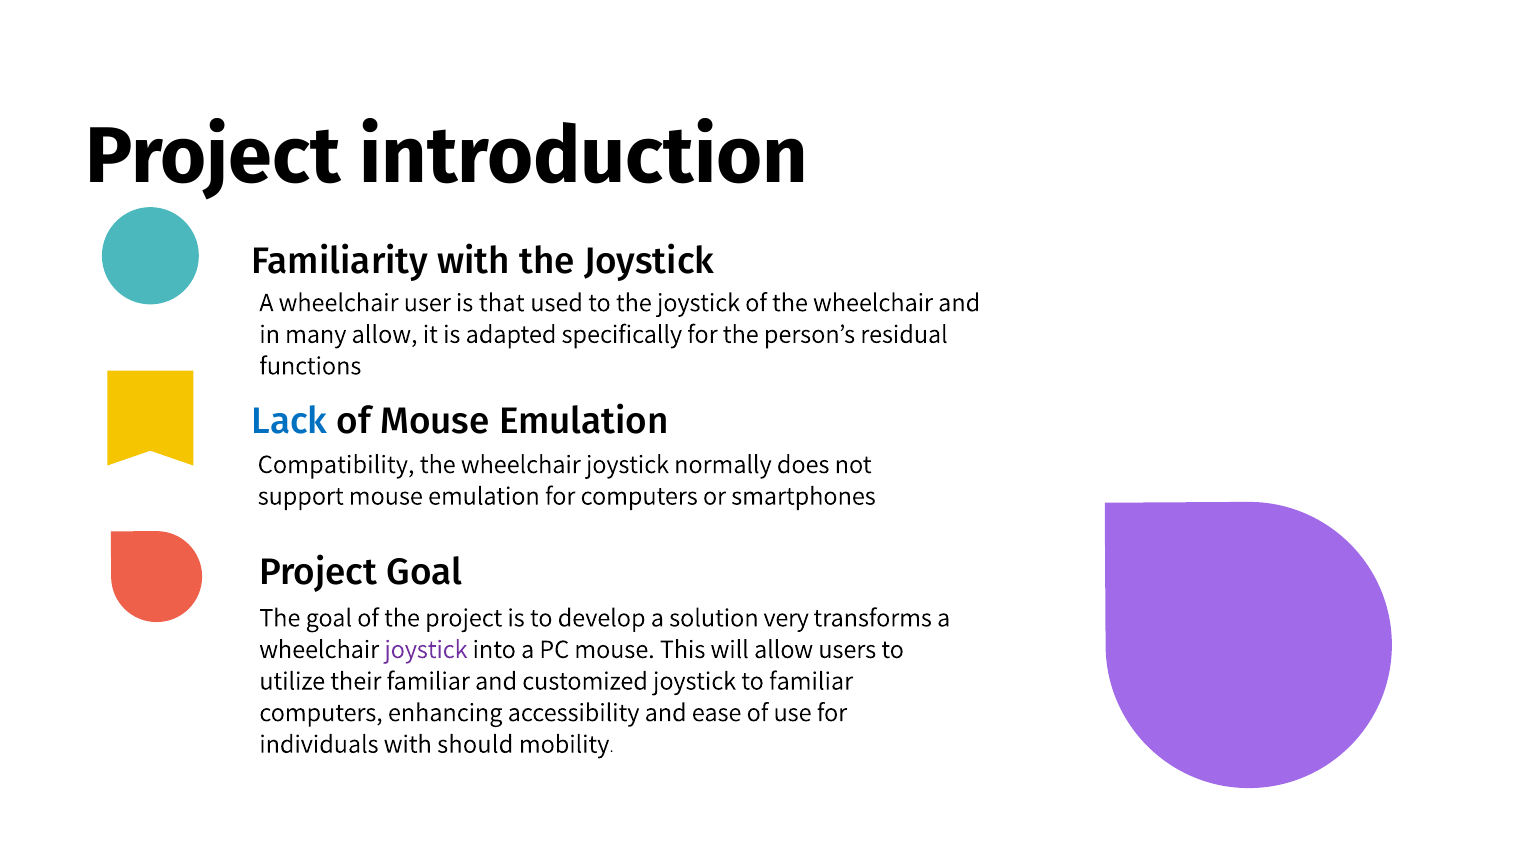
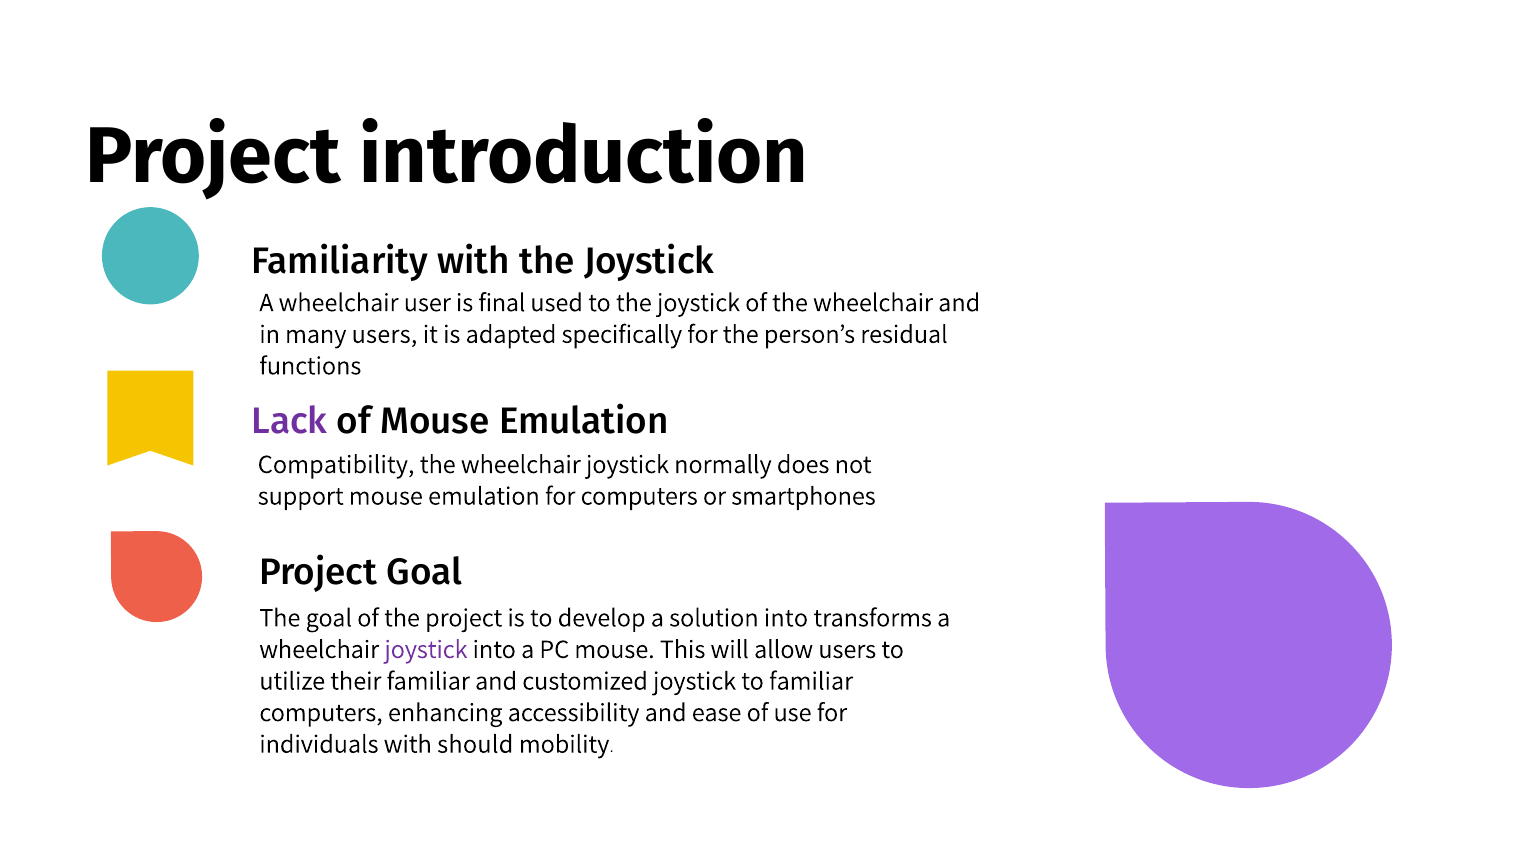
that: that -> final
many allow: allow -> users
Lack colour: blue -> purple
solution very: very -> into
